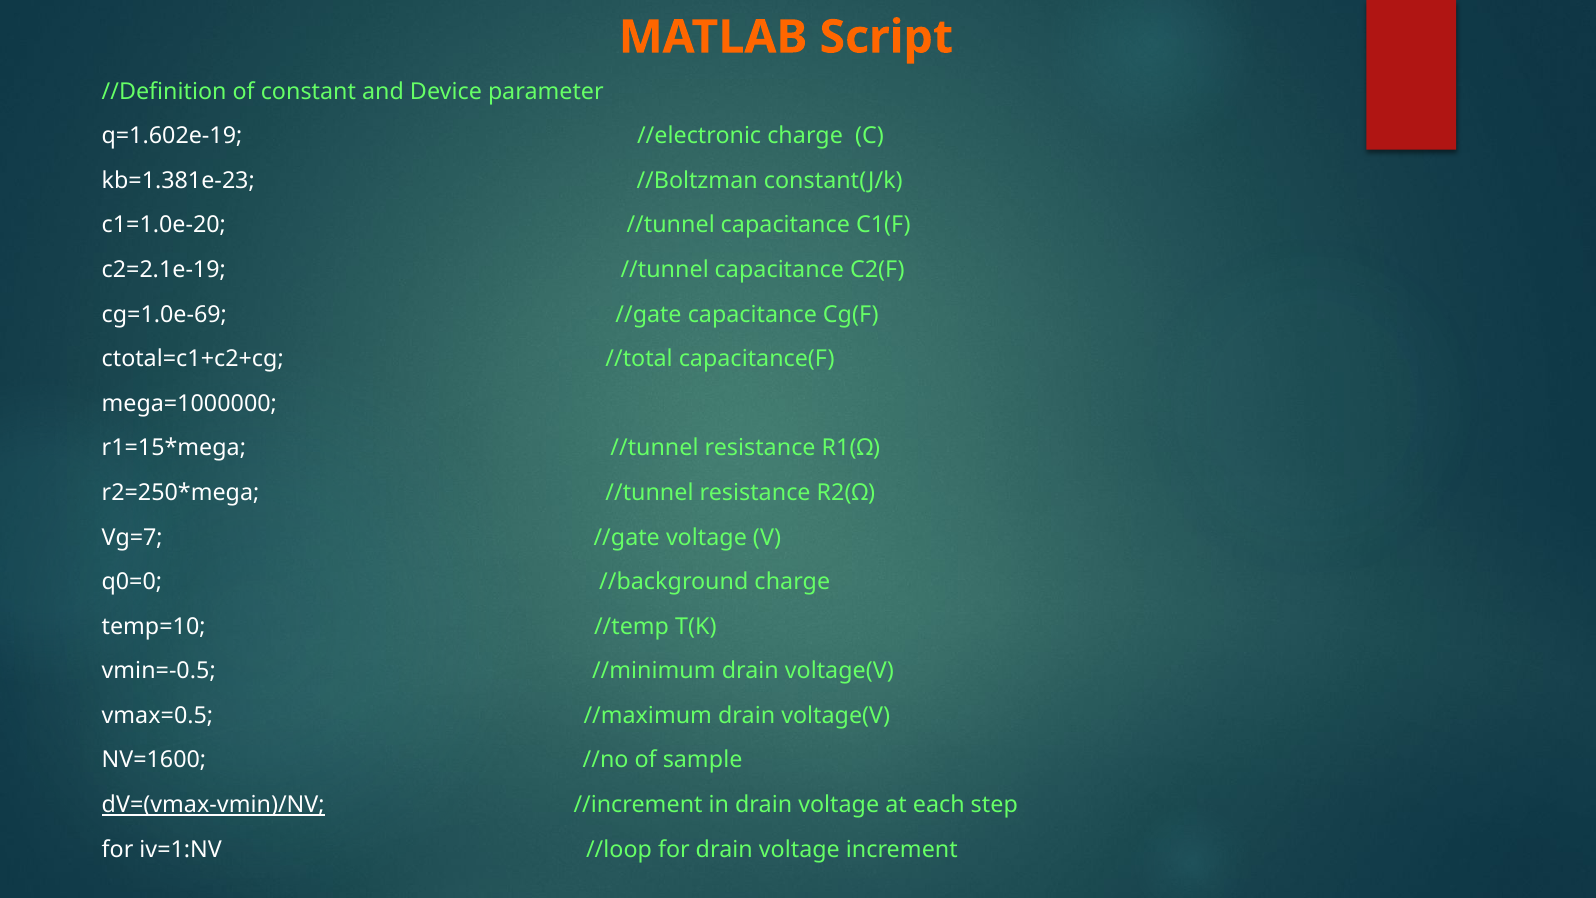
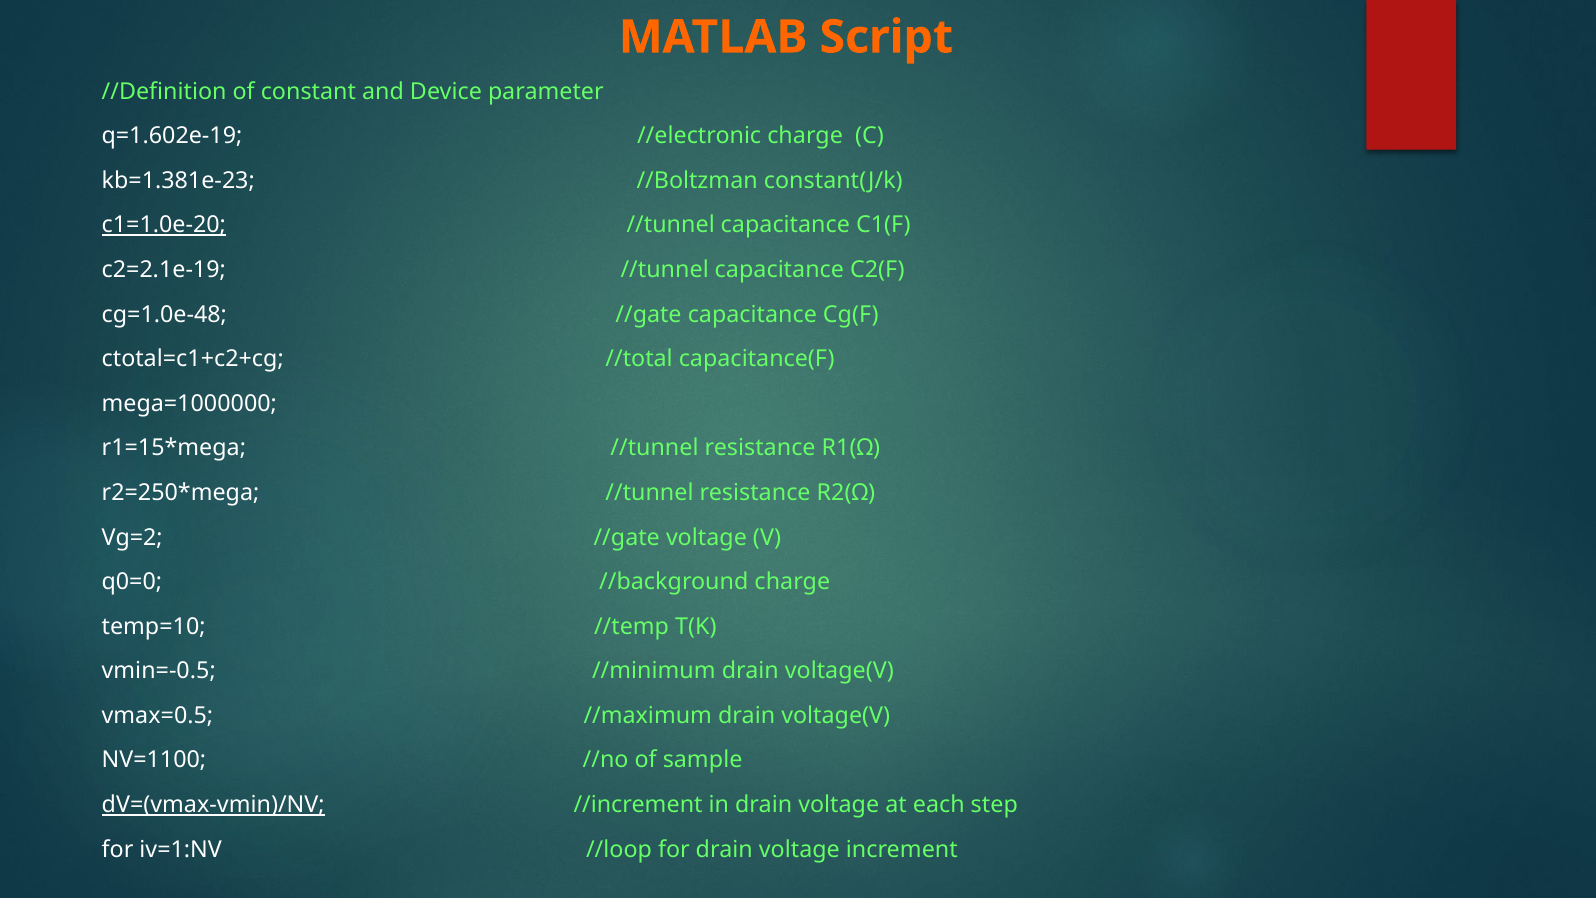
c1=1.0e-20 underline: none -> present
cg=1.0e-69: cg=1.0e-69 -> cg=1.0e-48
Vg=7: Vg=7 -> Vg=2
NV=1600: NV=1600 -> NV=1100
